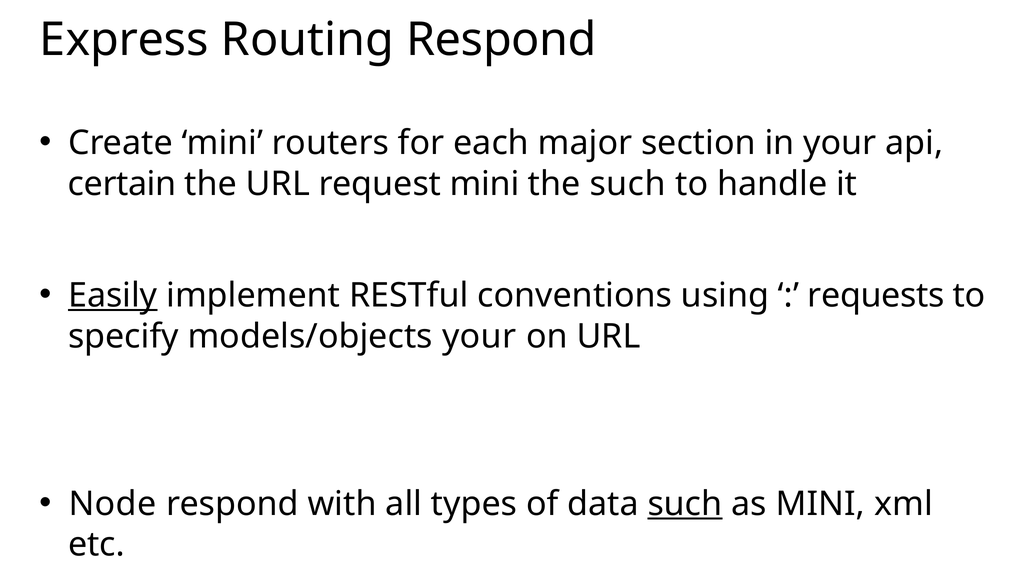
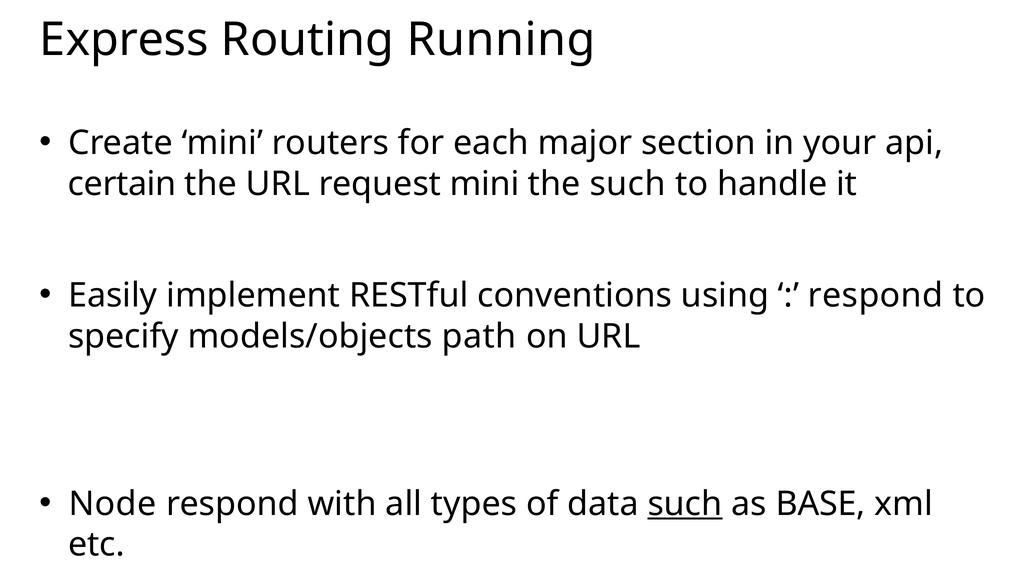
Routing Respond: Respond -> Running
Easily underline: present -> none
requests at (876, 295): requests -> respond
models/objects your: your -> path
as MINI: MINI -> BASE
